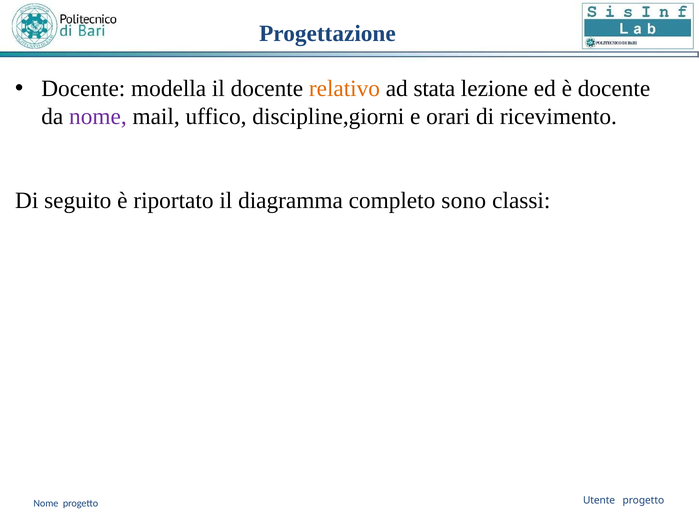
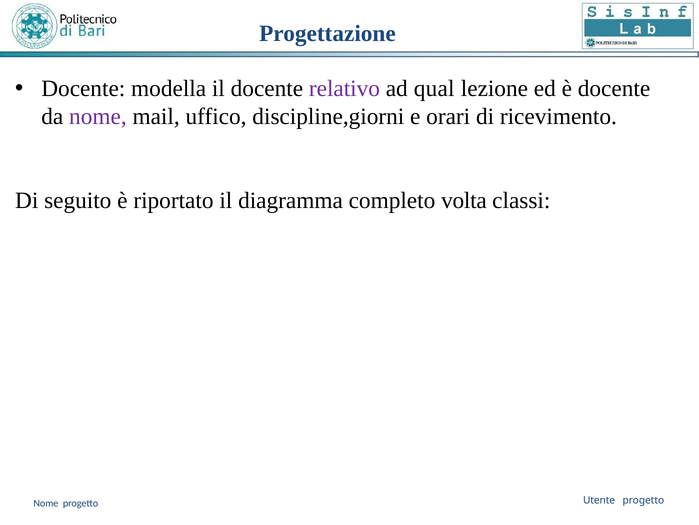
relativo colour: orange -> purple
stata: stata -> qual
sono: sono -> volta
